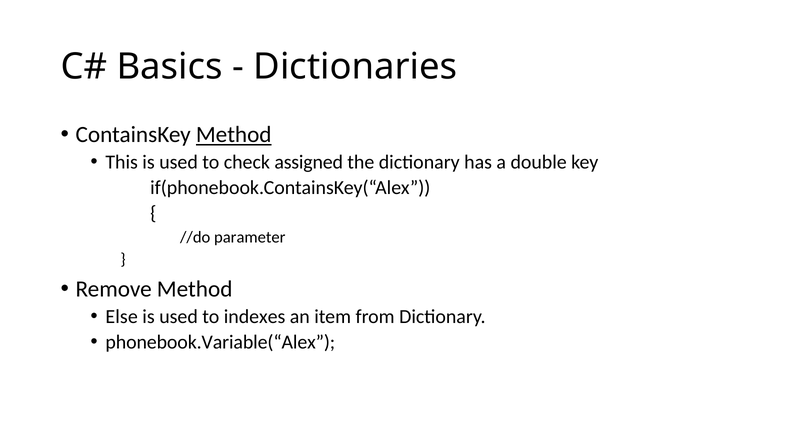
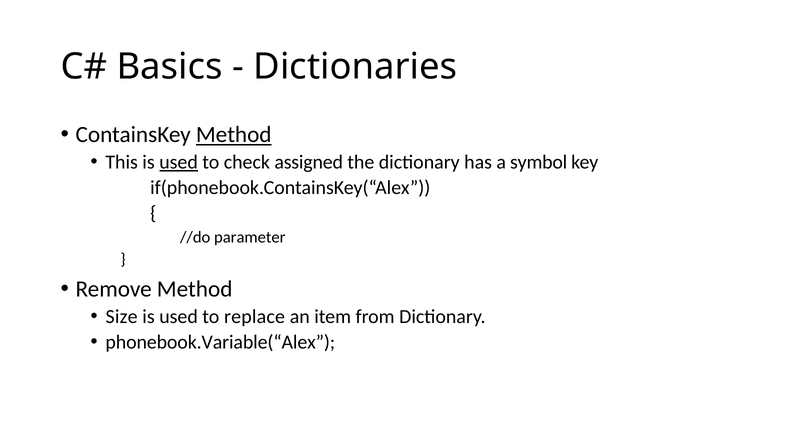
used at (179, 162) underline: none -> present
double: double -> symbol
Else: Else -> Size
indexes: indexes -> replace
